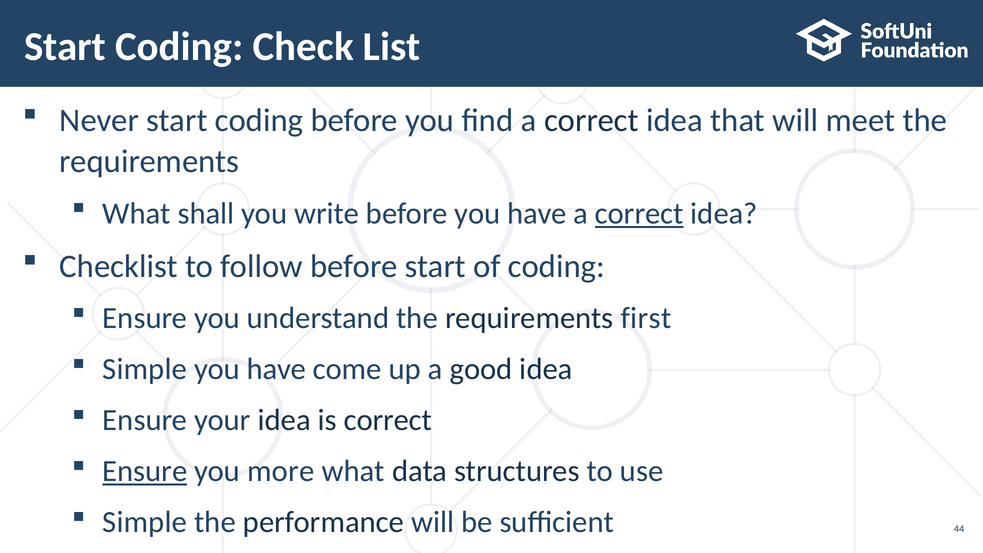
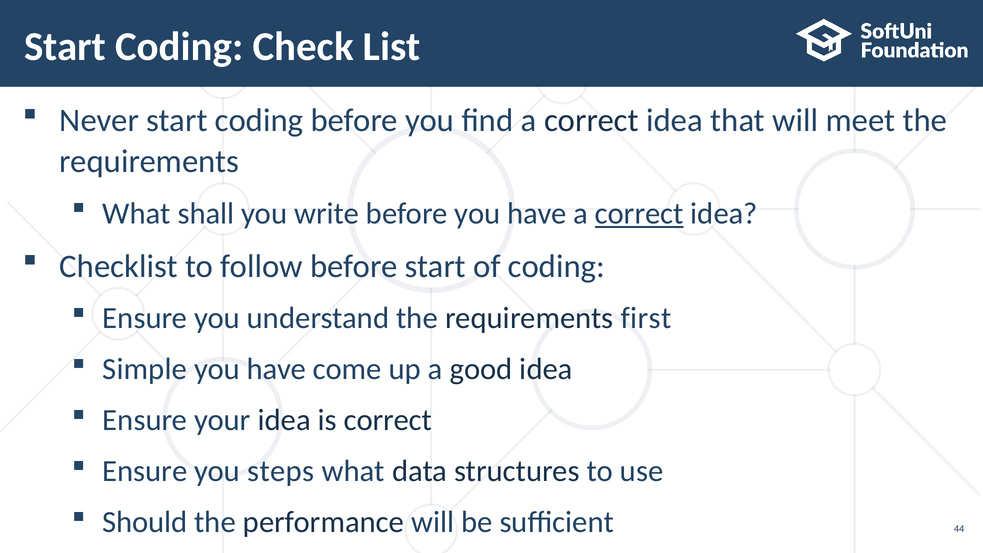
Ensure at (145, 471) underline: present -> none
more: more -> steps
Simple at (145, 522): Simple -> Should
